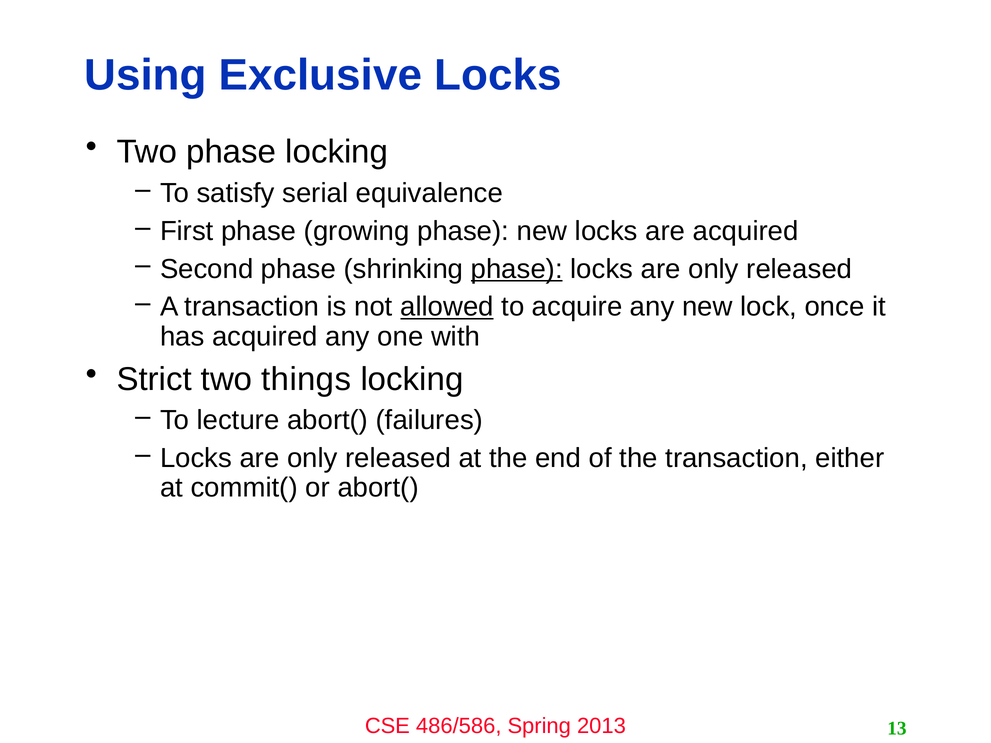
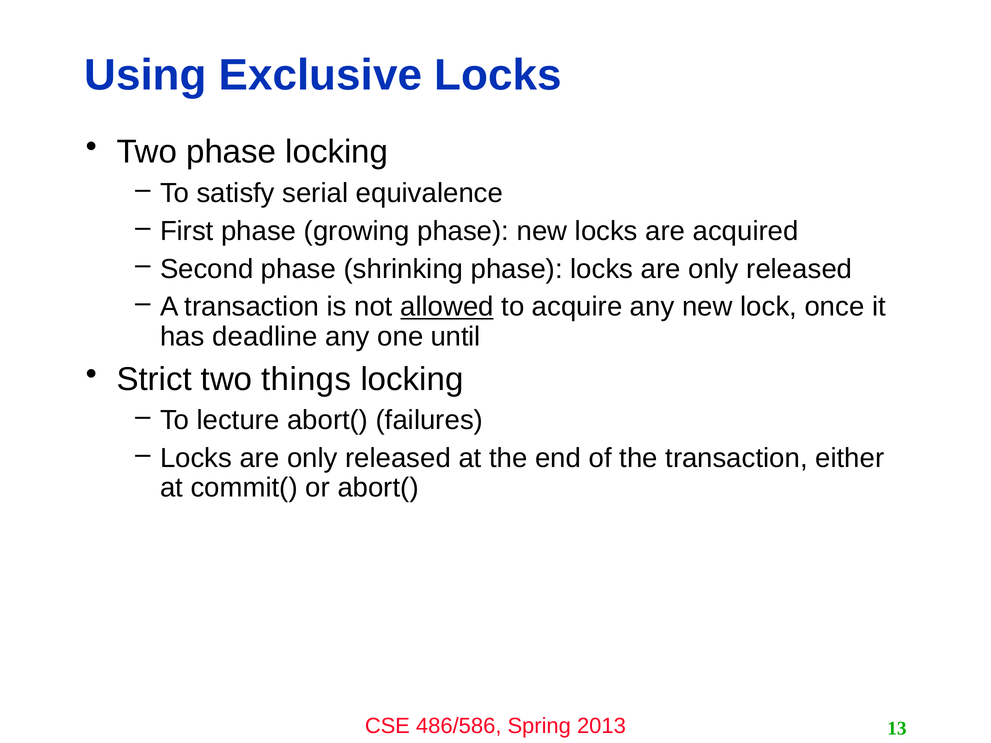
phase at (517, 269) underline: present -> none
has acquired: acquired -> deadline
with: with -> until
